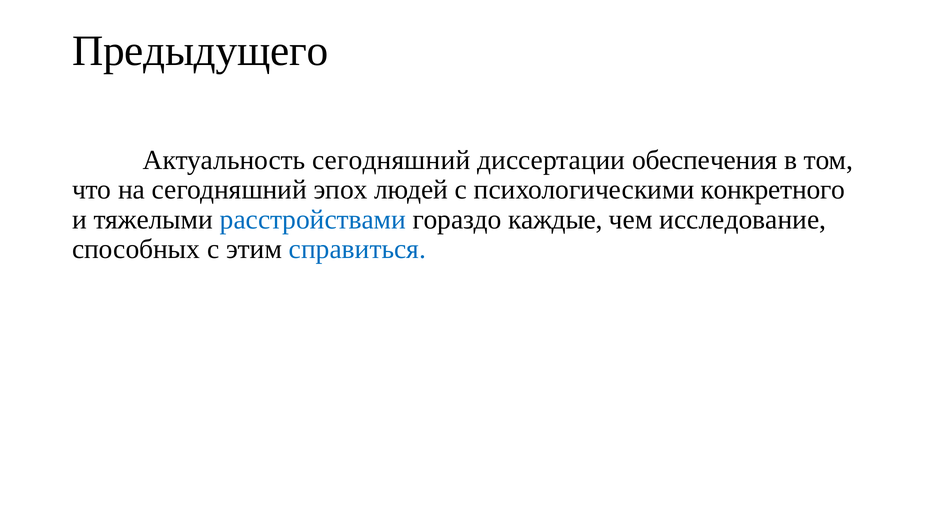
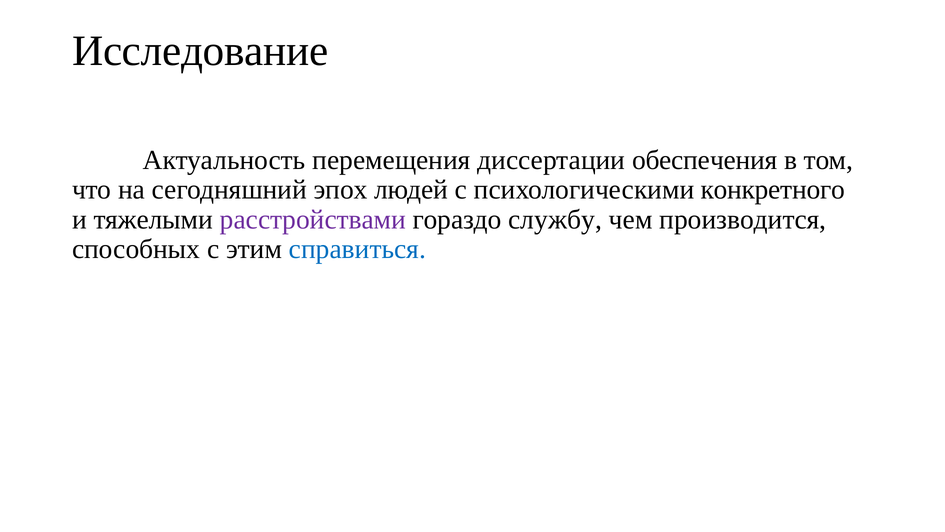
Предыдущего: Предыдущего -> Исследование
Актуальность сегодняшний: сегодняшний -> перемещения
расстройствами colour: blue -> purple
каждые: каждые -> службу
исследование: исследование -> производится
